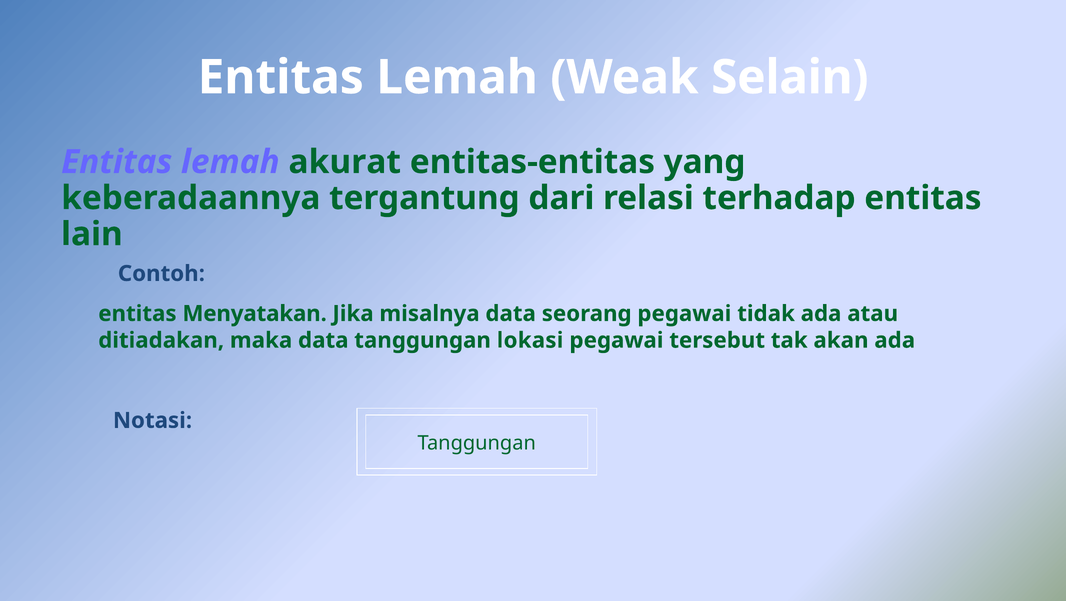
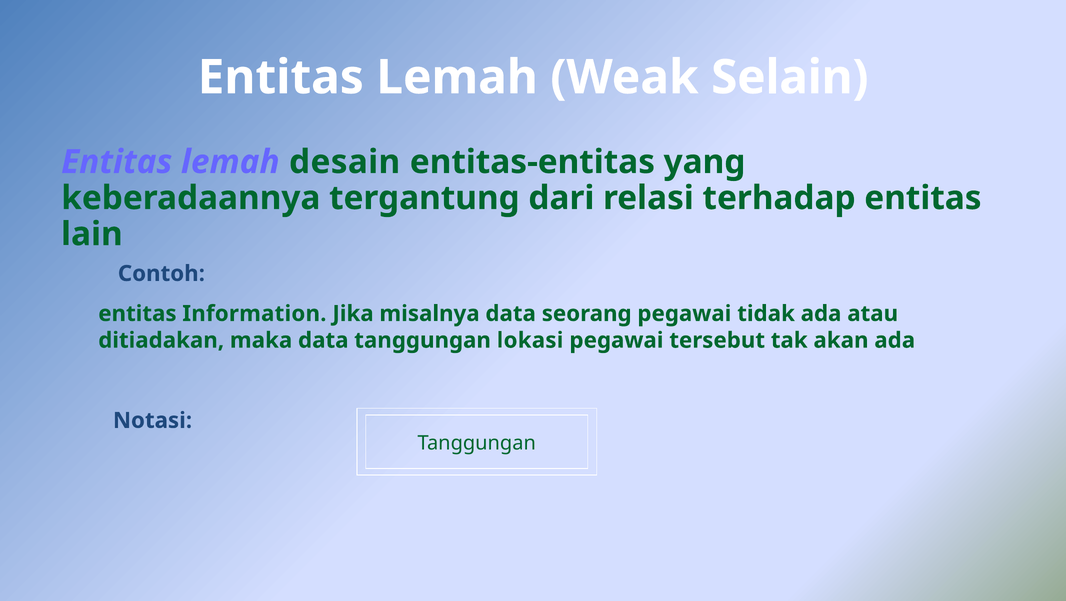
akurat: akurat -> desain
Menyatakan: Menyatakan -> Information
